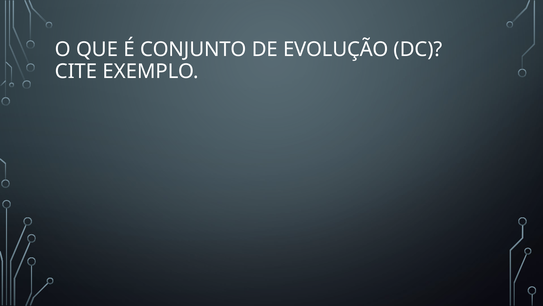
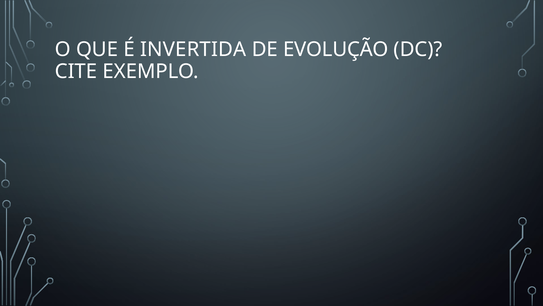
CONJUNTO: CONJUNTO -> INVERTIDA
